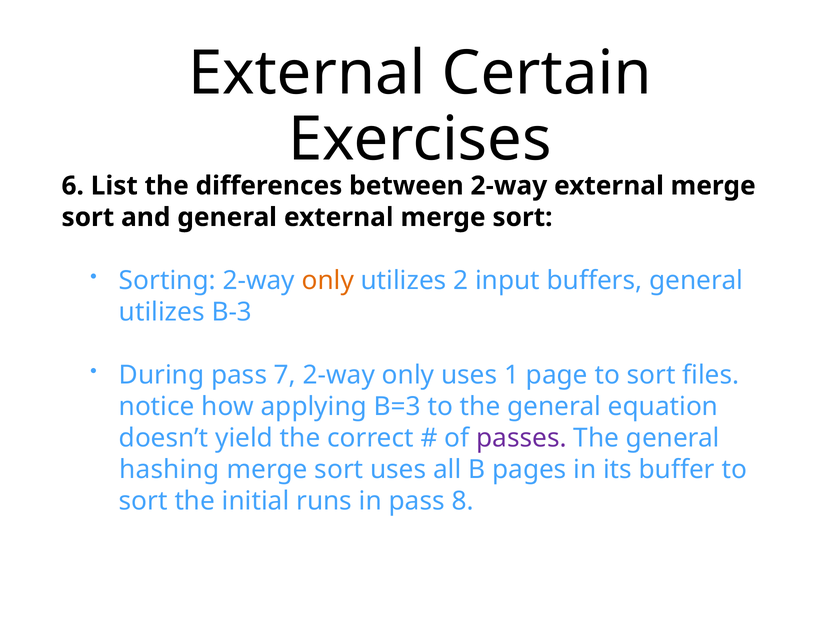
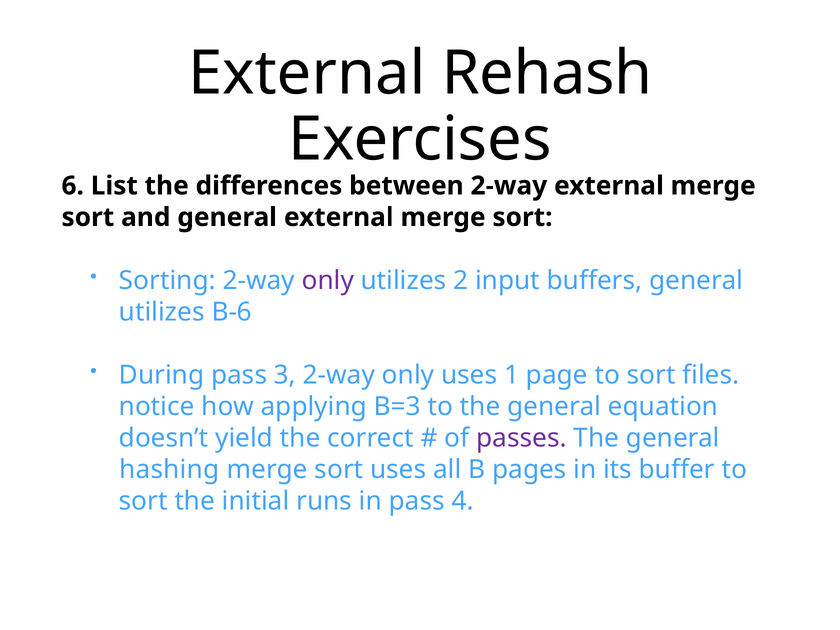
Certain: Certain -> Rehash
only at (328, 280) colour: orange -> purple
B-3: B-3 -> B-6
7: 7 -> 3
8: 8 -> 4
